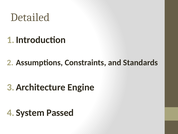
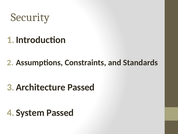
Detailed: Detailed -> Security
Engine at (81, 87): Engine -> Passed
